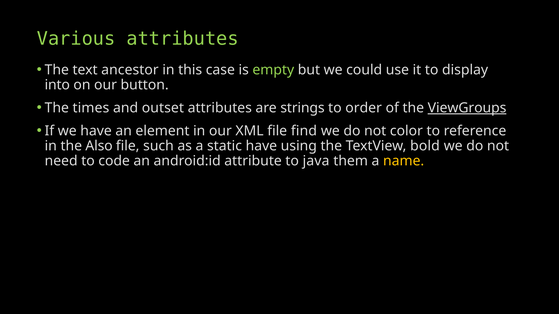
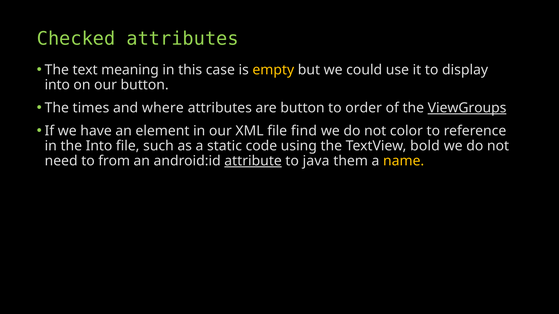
Various: Various -> Checked
ancestor: ancestor -> meaning
empty colour: light green -> yellow
outset: outset -> where
are strings: strings -> button
the Also: Also -> Into
static have: have -> code
code: code -> from
attribute underline: none -> present
